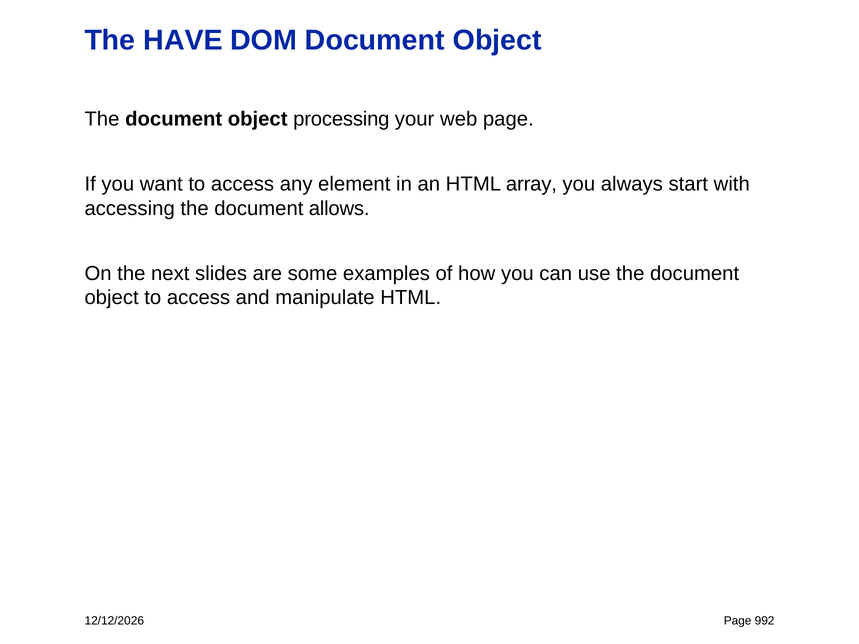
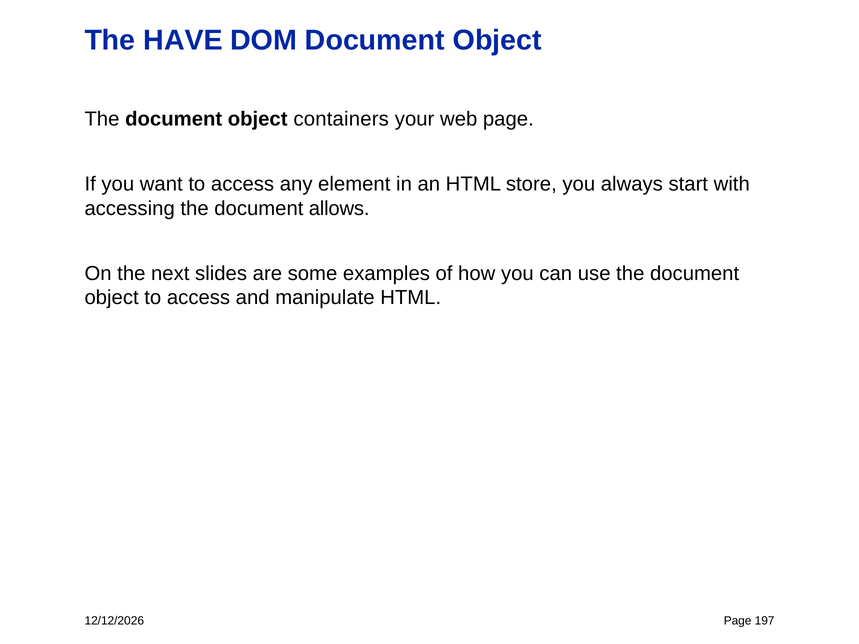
processing: processing -> containers
array: array -> store
992: 992 -> 197
